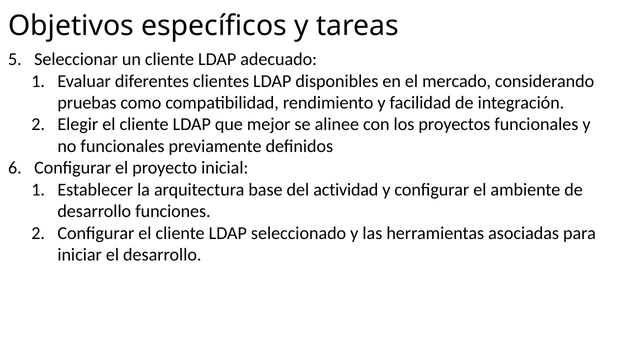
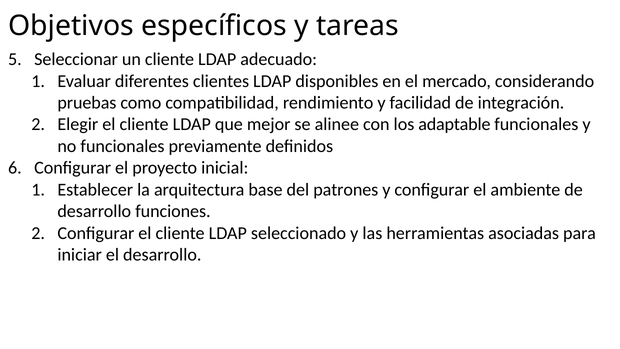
proyectos: proyectos -> adaptable
actividad: actividad -> patrones
